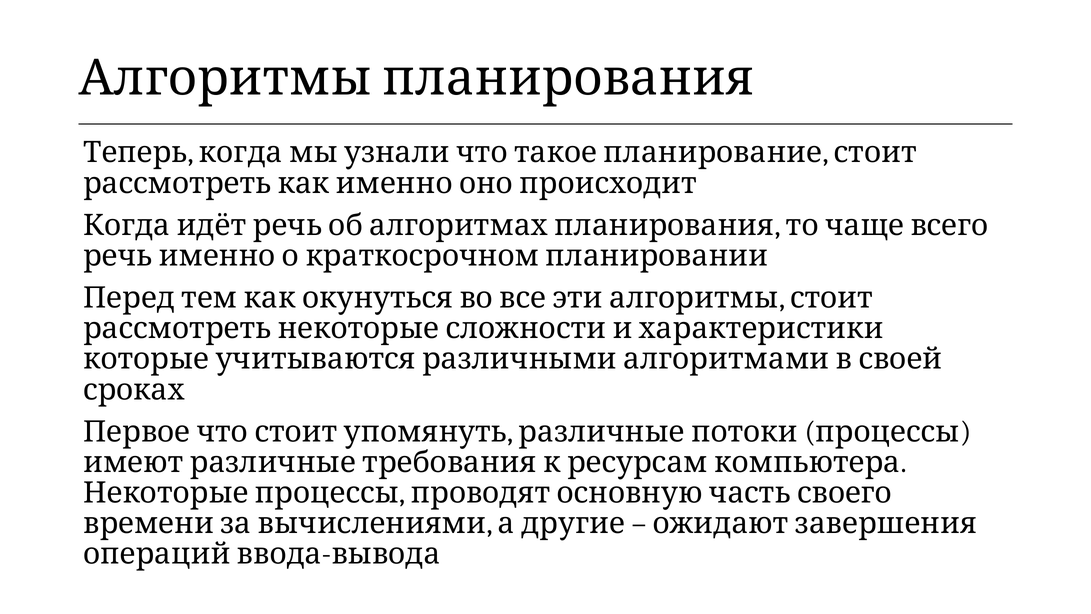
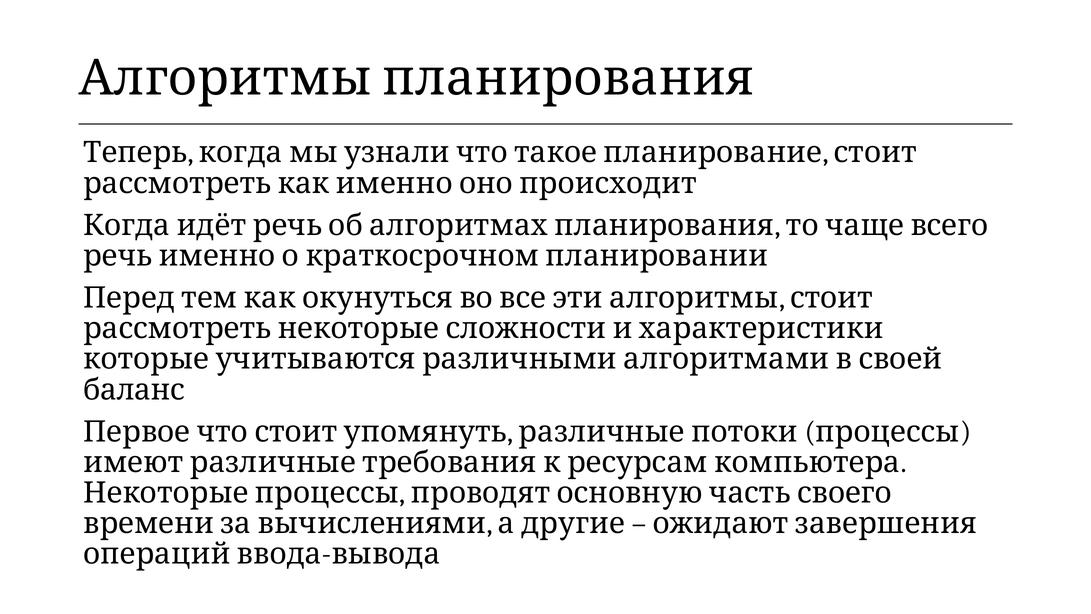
сроках: сроках -> баланс
